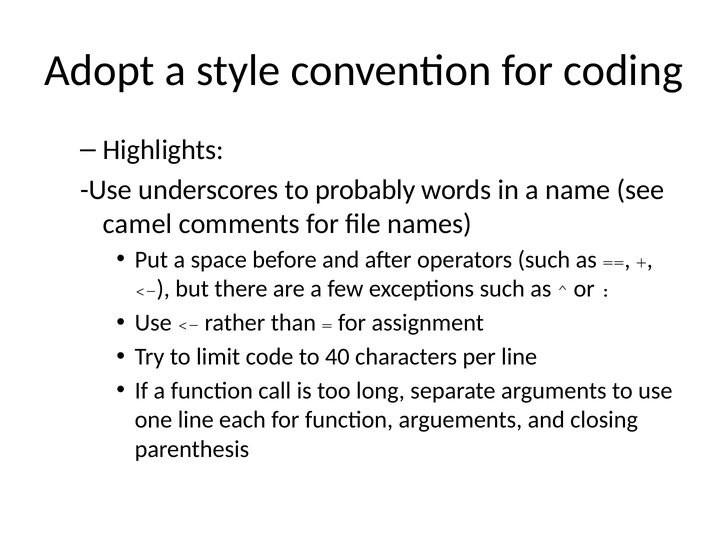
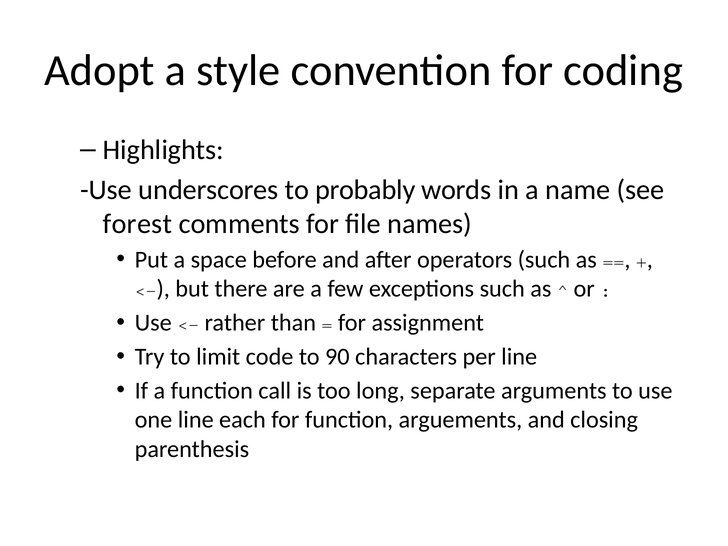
camel: camel -> forest
40: 40 -> 90
